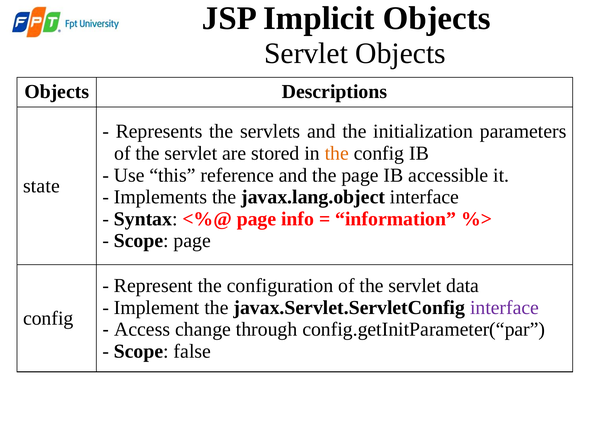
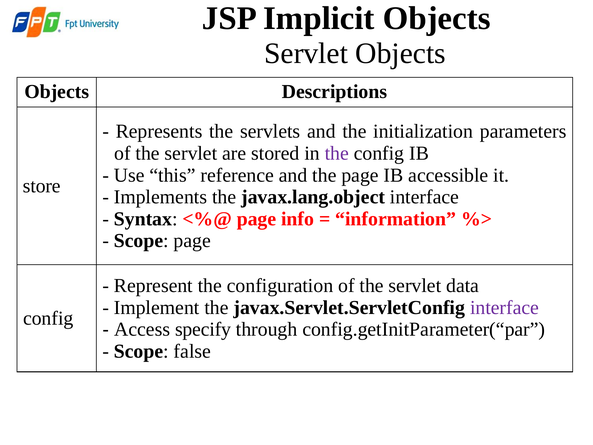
the at (337, 153) colour: orange -> purple
state: state -> store
change: change -> specify
